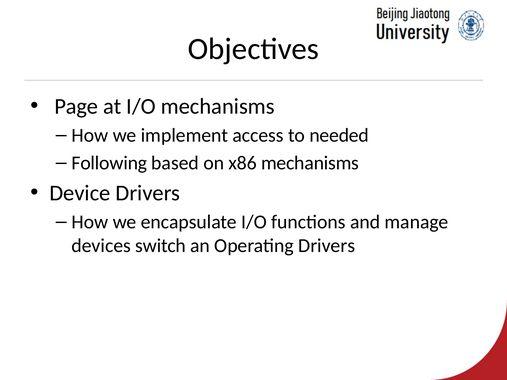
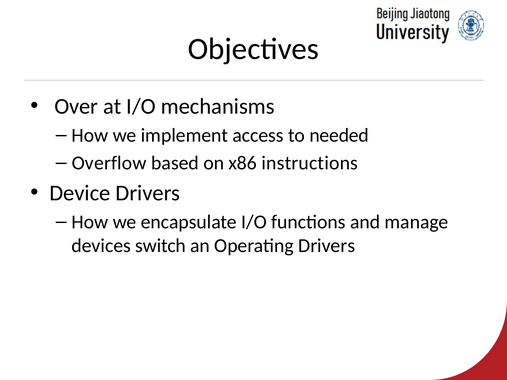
Page: Page -> Over
Following: Following -> Overflow
x86 mechanisms: mechanisms -> instructions
